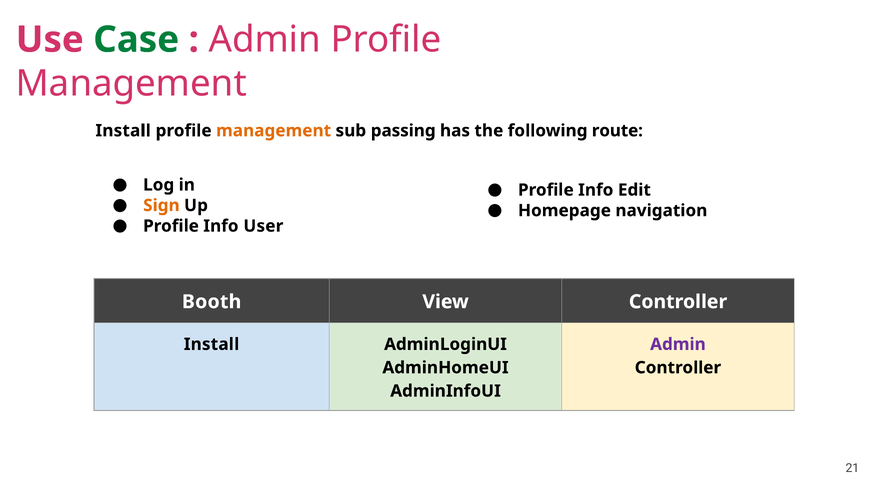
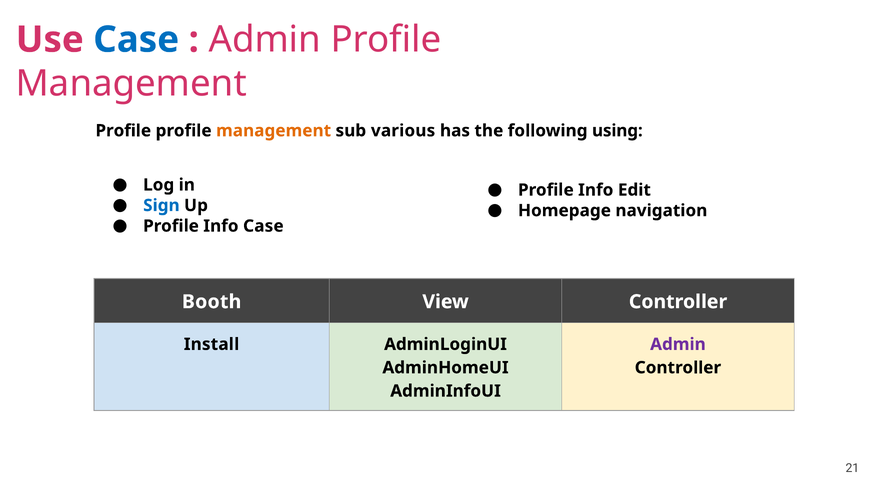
Case at (136, 40) colour: green -> blue
Install at (123, 131): Install -> Profile
passing: passing -> various
route: route -> using
Sign colour: orange -> blue
Info User: User -> Case
